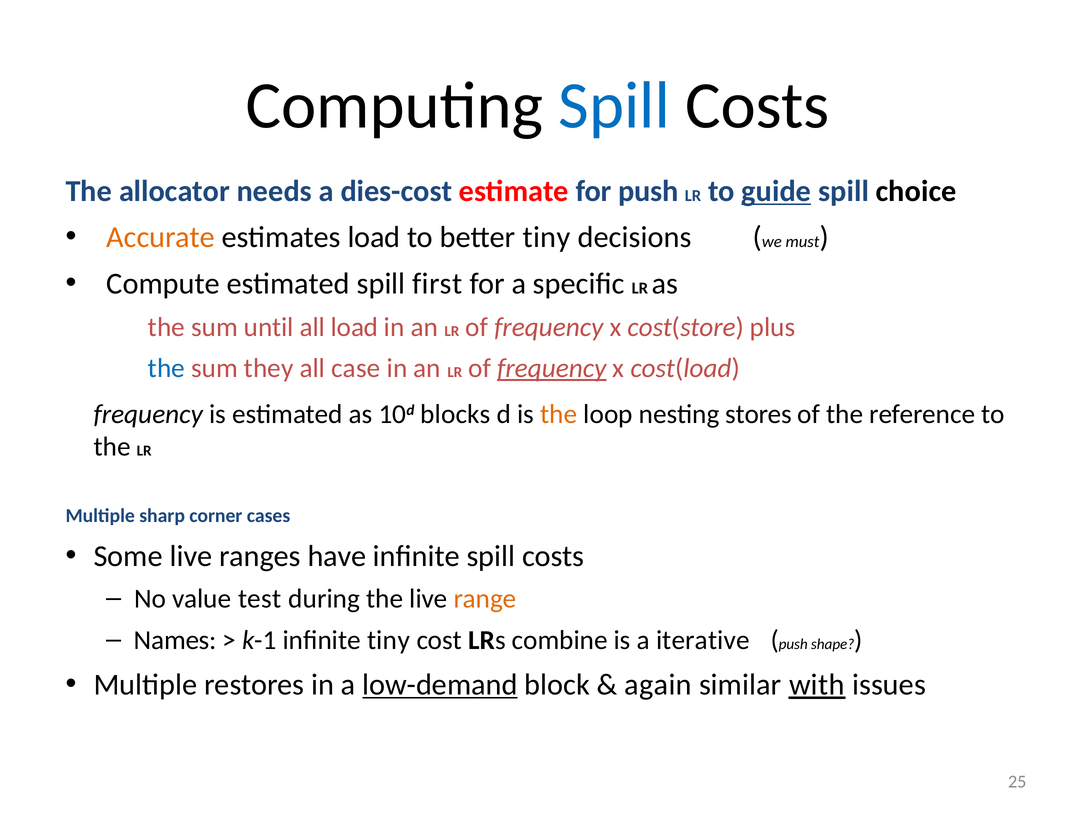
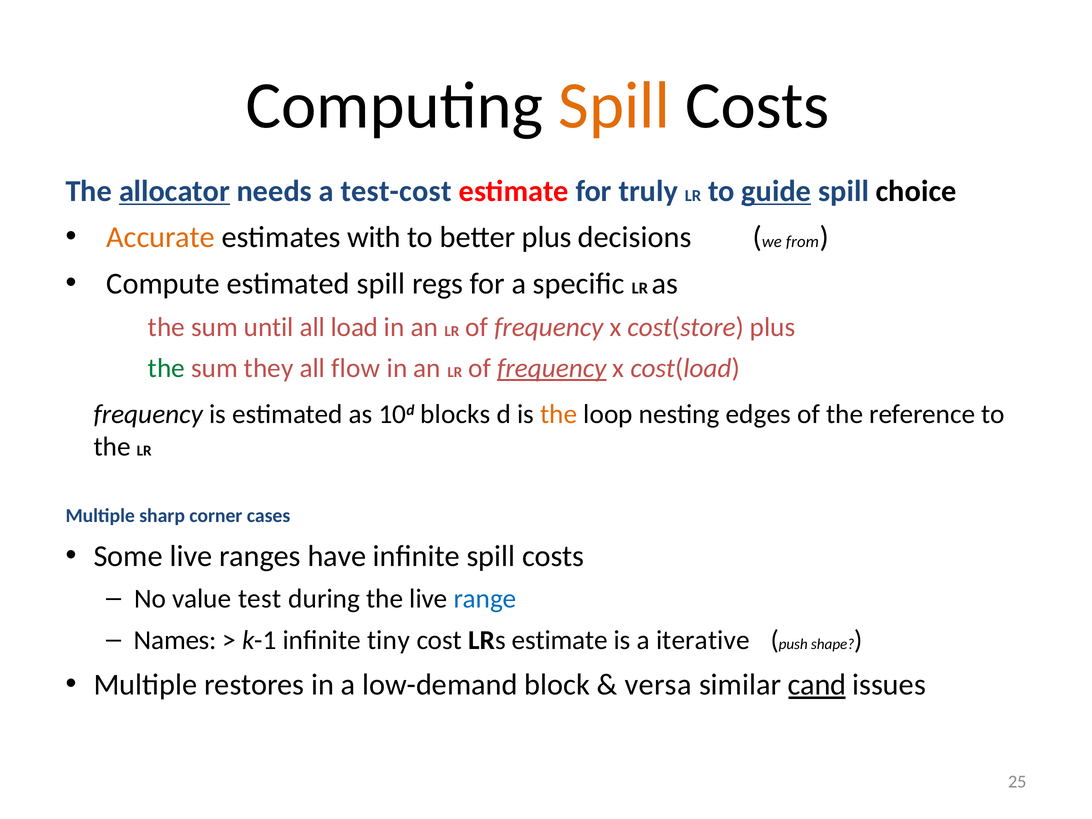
Spill at (614, 106) colour: blue -> orange
allocator underline: none -> present
dies-cost: dies-cost -> test-cost
for push: push -> truly
estimates load: load -> with
better tiny: tiny -> plus
must: must -> from
first: first -> regs
the at (166, 368) colour: blue -> green
case: case -> flow
stores: stores -> edges
range colour: orange -> blue
LRs combine: combine -> estimate
low-demand underline: present -> none
again: again -> versa
with: with -> cand
